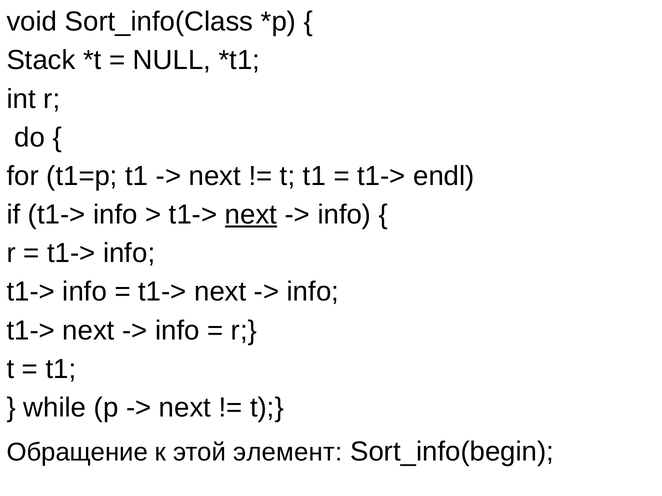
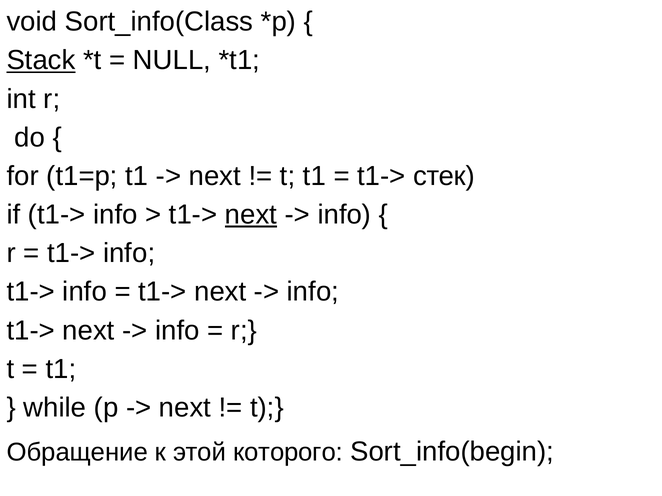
Stack underline: none -> present
endl: endl -> стек
элемент: элемент -> которого
